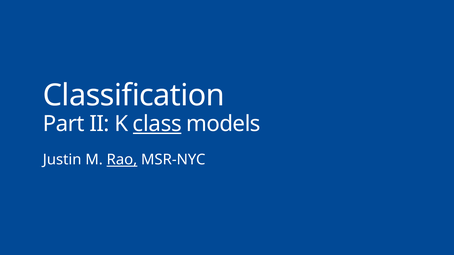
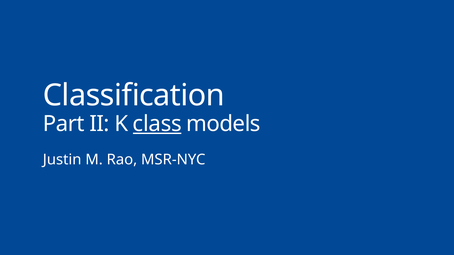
Rao underline: present -> none
